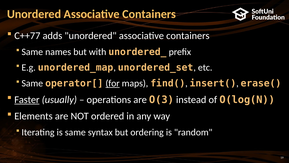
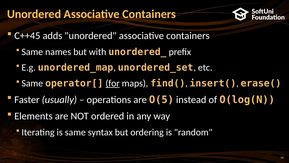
C++77: C++77 -> C++45
Faster underline: present -> none
O(3: O(3 -> O(5
